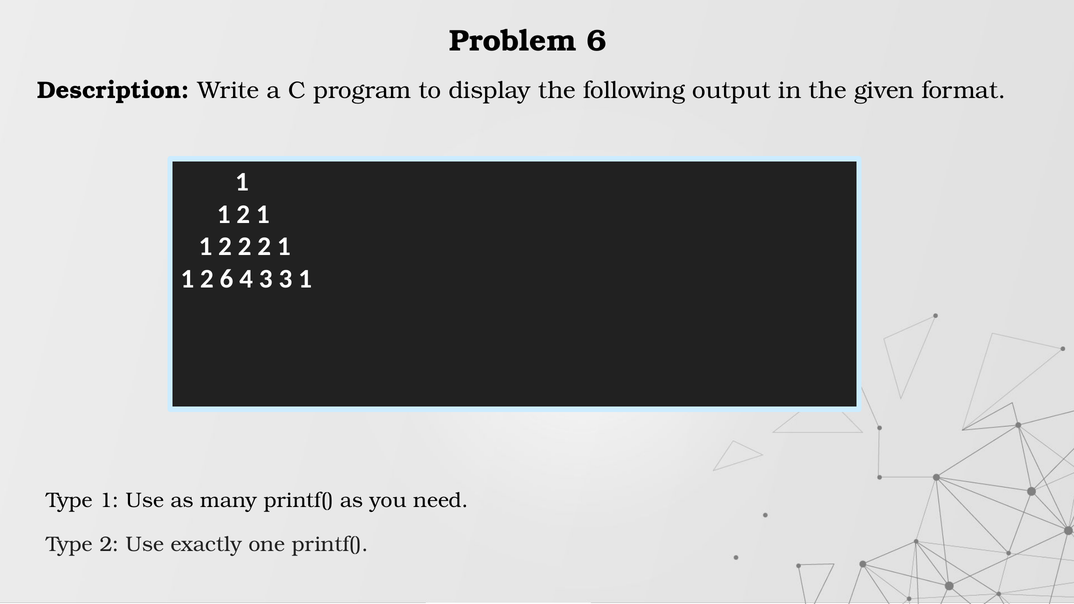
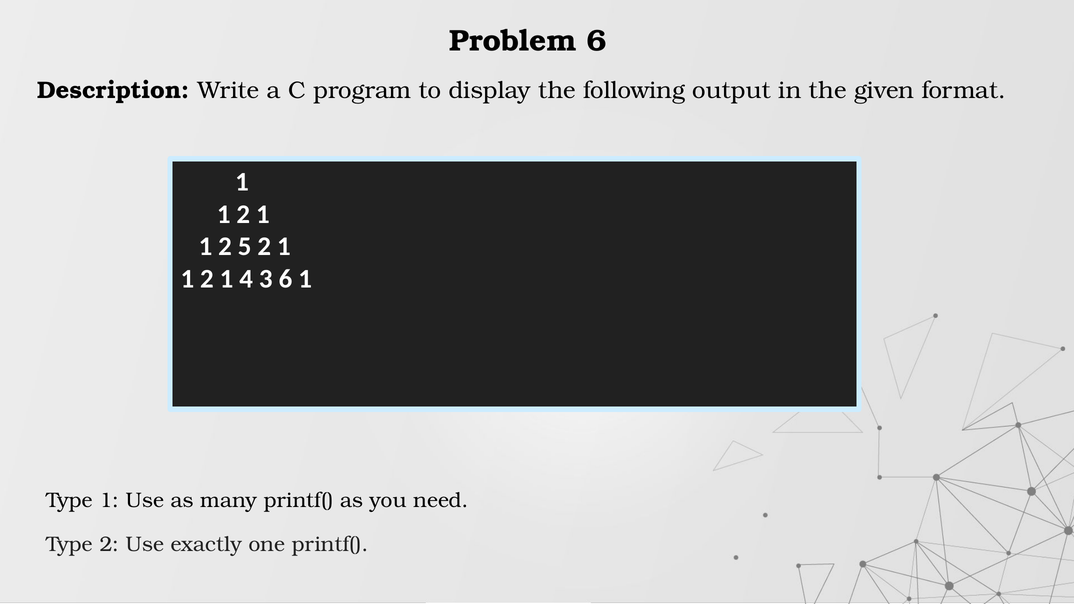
1 2 2: 2 -> 5
6 at (227, 279): 6 -> 1
3 3: 3 -> 6
